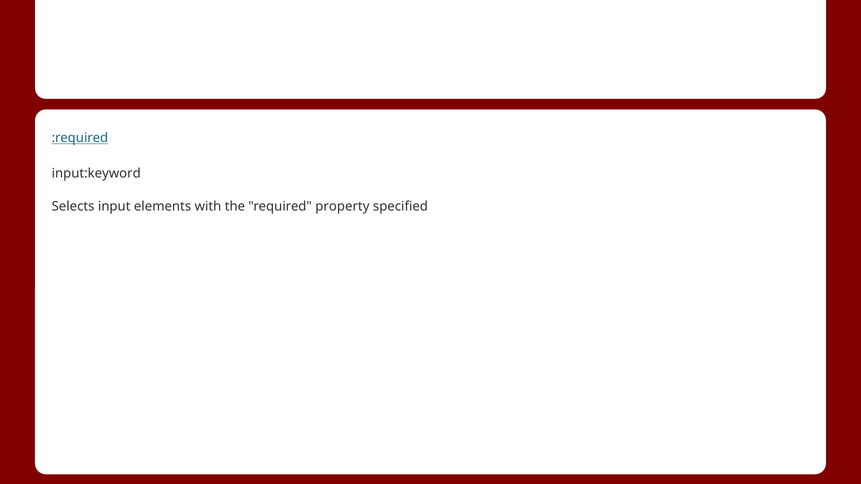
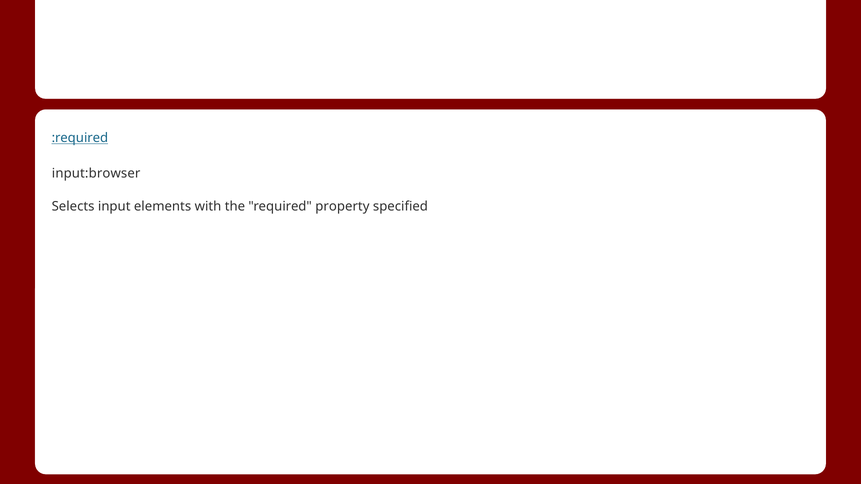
input:keyword: input:keyword -> input:browser
